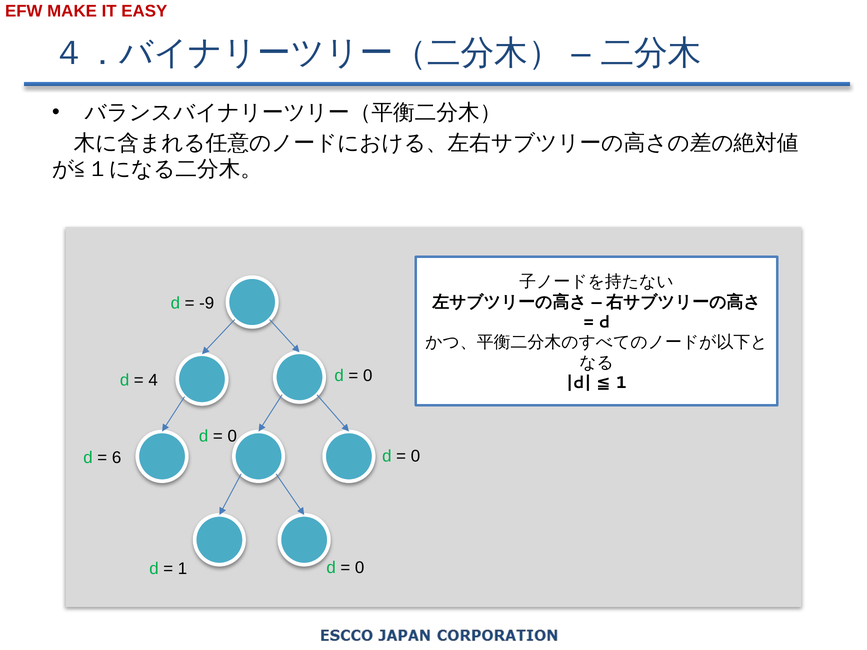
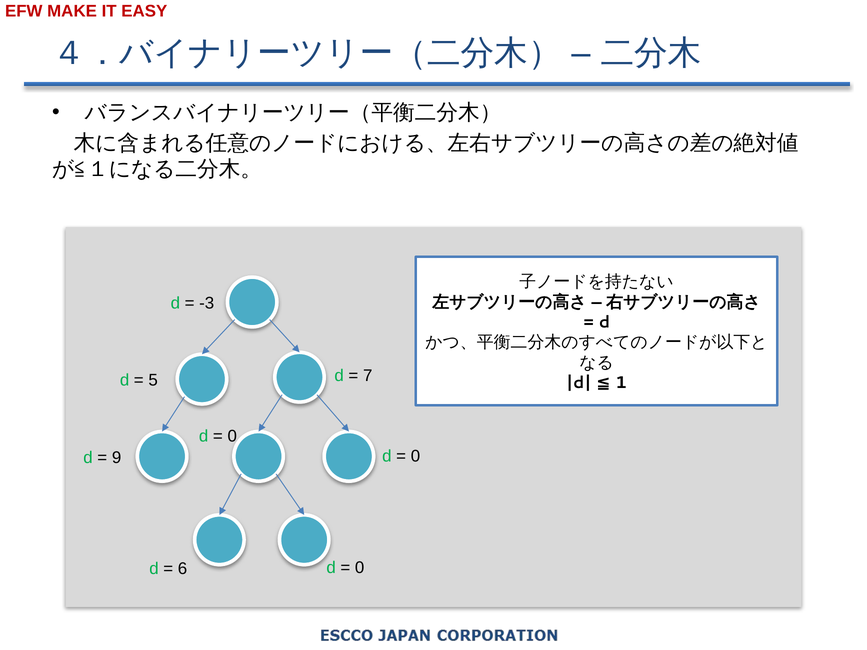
-9: -9 -> -3
4: 4 -> 5
0 at (368, 376): 0 -> 7
6: 6 -> 9
1 at (183, 569): 1 -> 6
